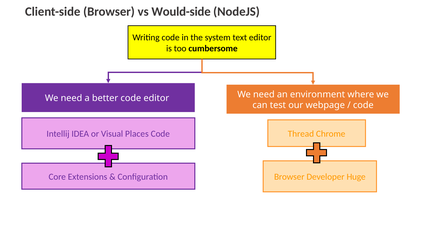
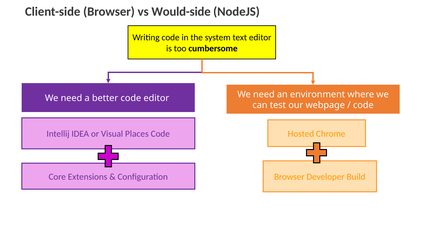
Thread: Thread -> Hosted
Huge: Huge -> Build
